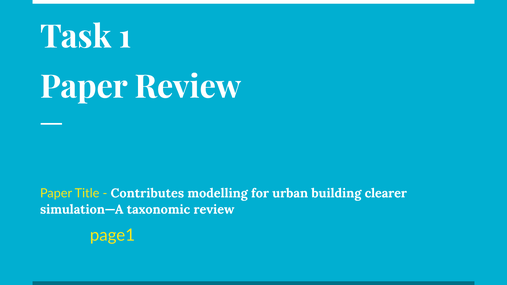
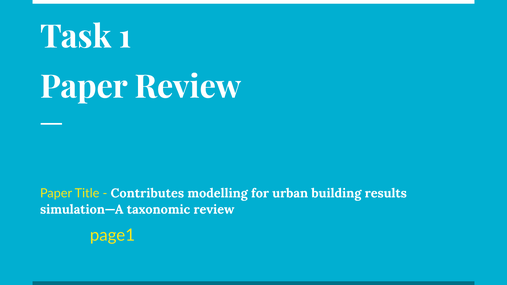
clearer: clearer -> results
